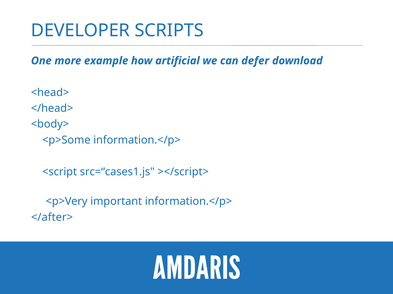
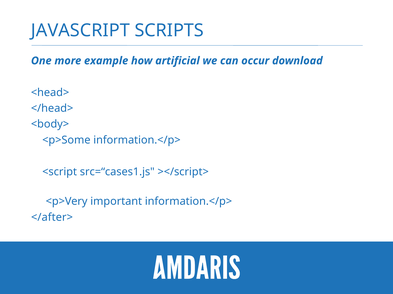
DEVELOPER: DEVELOPER -> JAVASCRIPT
defer: defer -> occur
